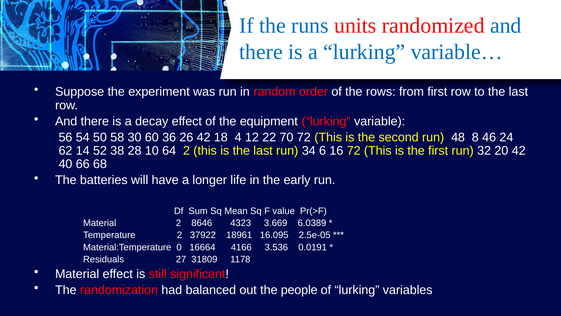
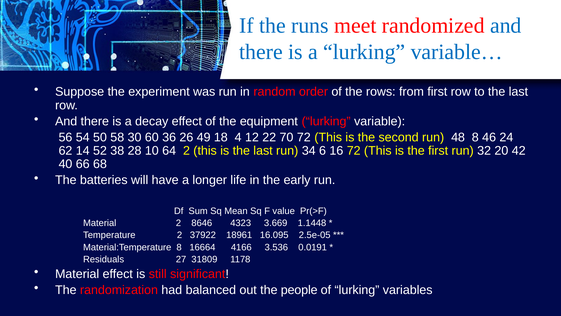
units: units -> meet
26 42: 42 -> 49
6.0389: 6.0389 -> 1.1448
Material:Temperature 0: 0 -> 8
